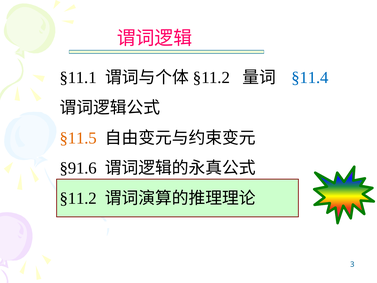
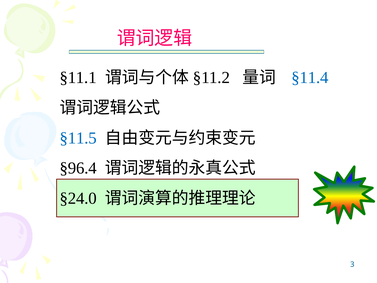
§11.5 colour: orange -> blue
§91.6: §91.6 -> §96.4
§11.2 at (78, 198): §11.2 -> §24.0
